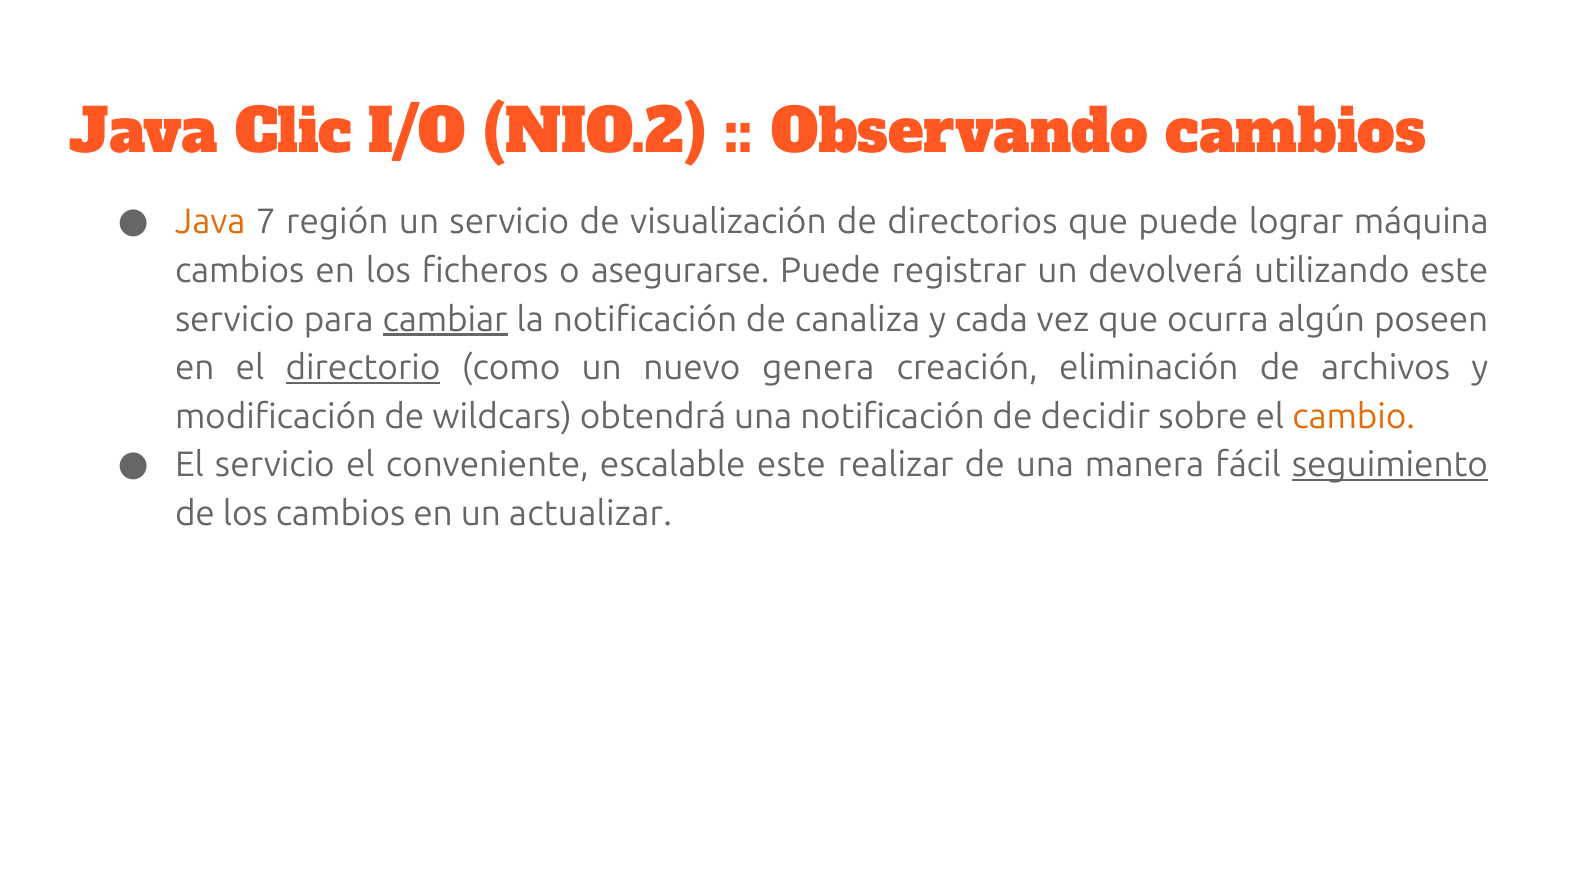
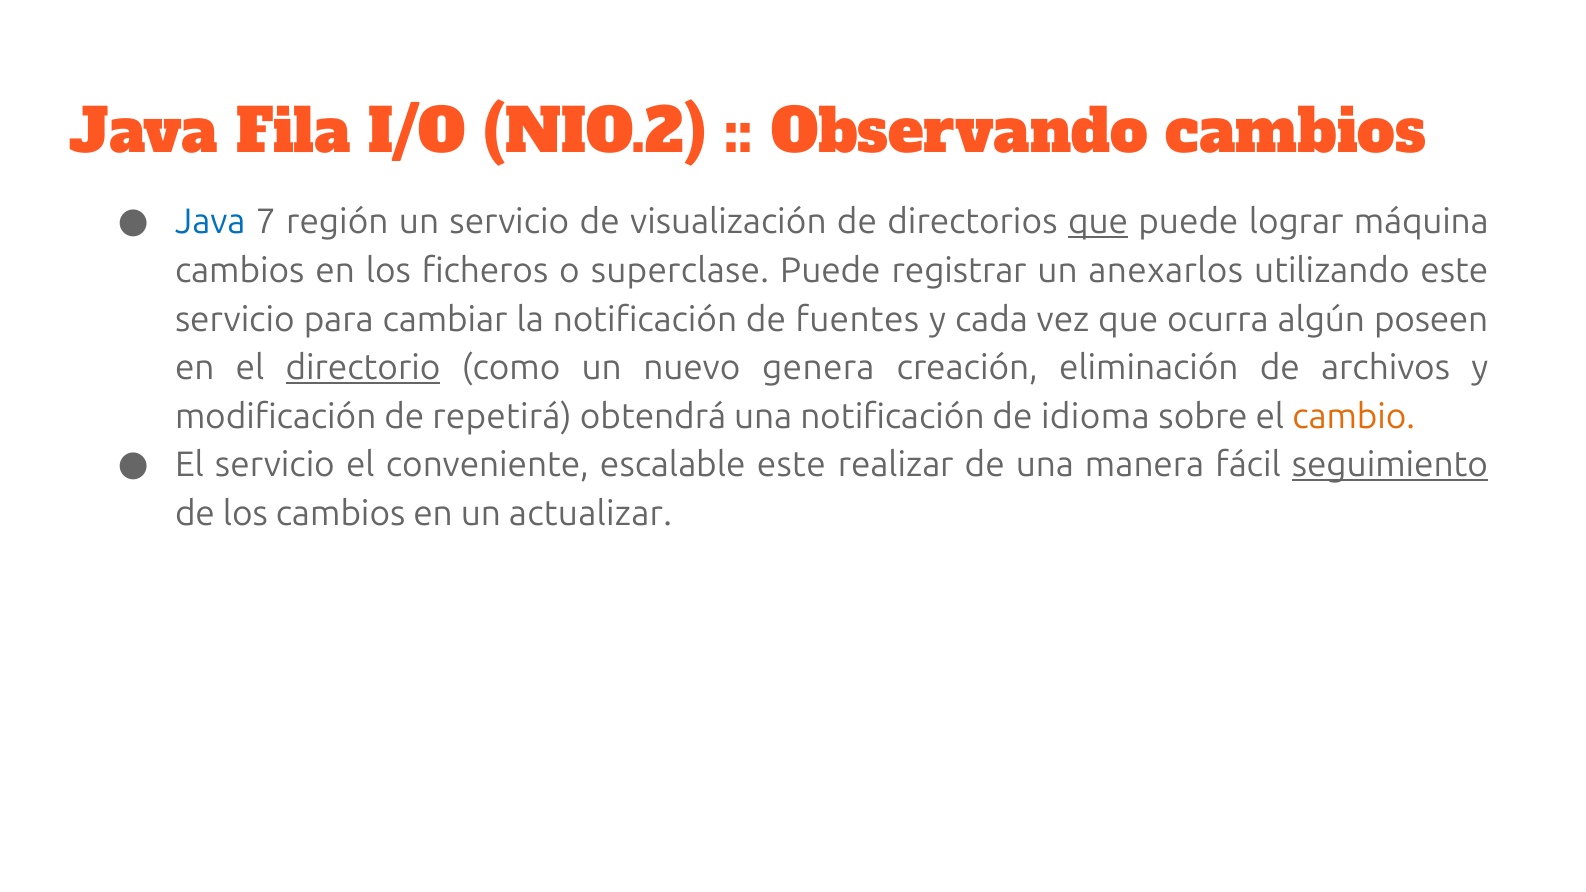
Clic: Clic -> Fila
Java at (210, 222) colour: orange -> blue
que at (1098, 222) underline: none -> present
asegurarse: asegurarse -> superclase
devolverá: devolverá -> anexarlos
cambiar underline: present -> none
canaliza: canaliza -> fuentes
wildcars: wildcars -> repetirá
decidir: decidir -> idioma
